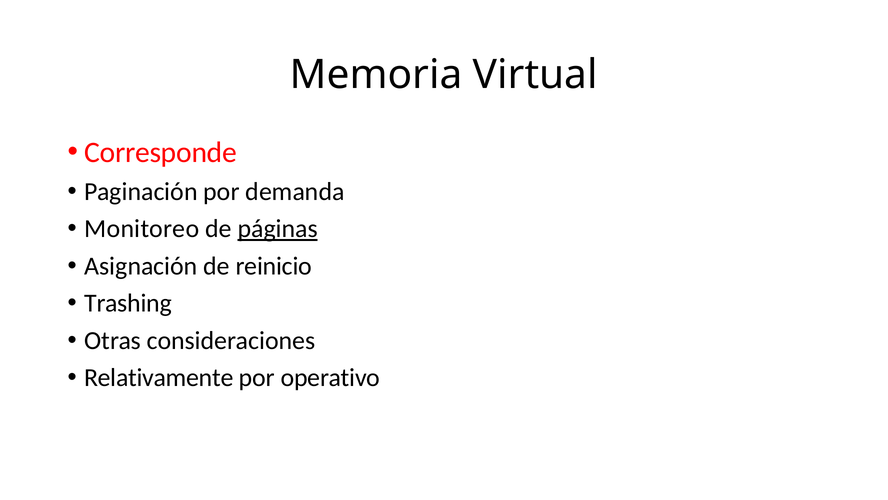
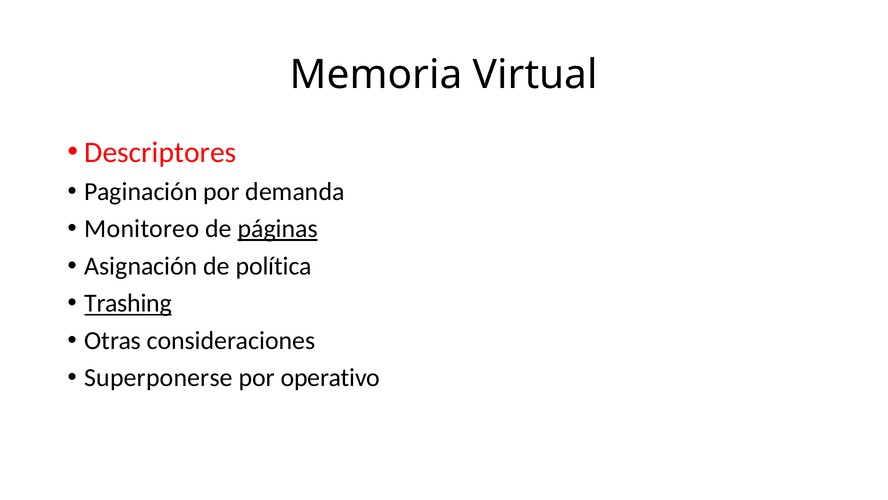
Corresponde: Corresponde -> Descriptores
reinicio: reinicio -> política
Trashing underline: none -> present
Relativamente: Relativamente -> Superponerse
